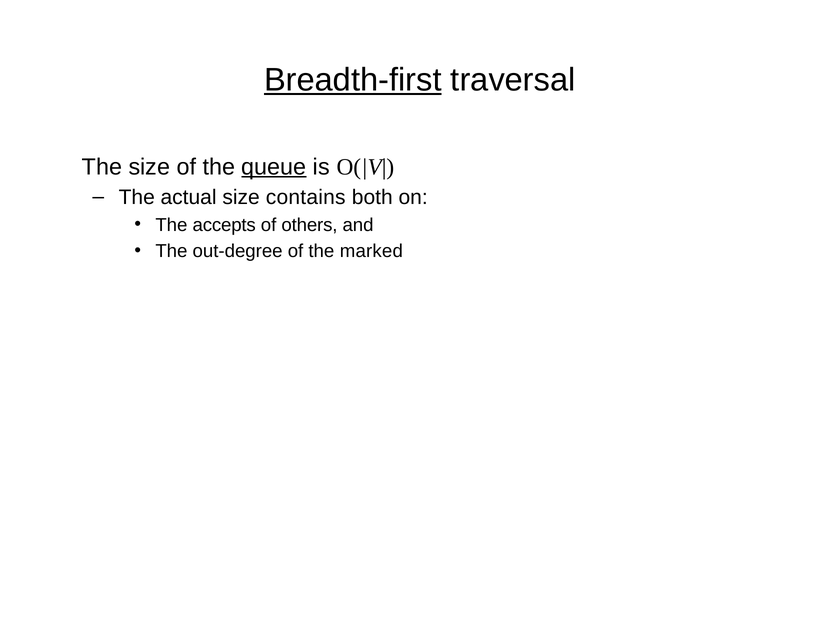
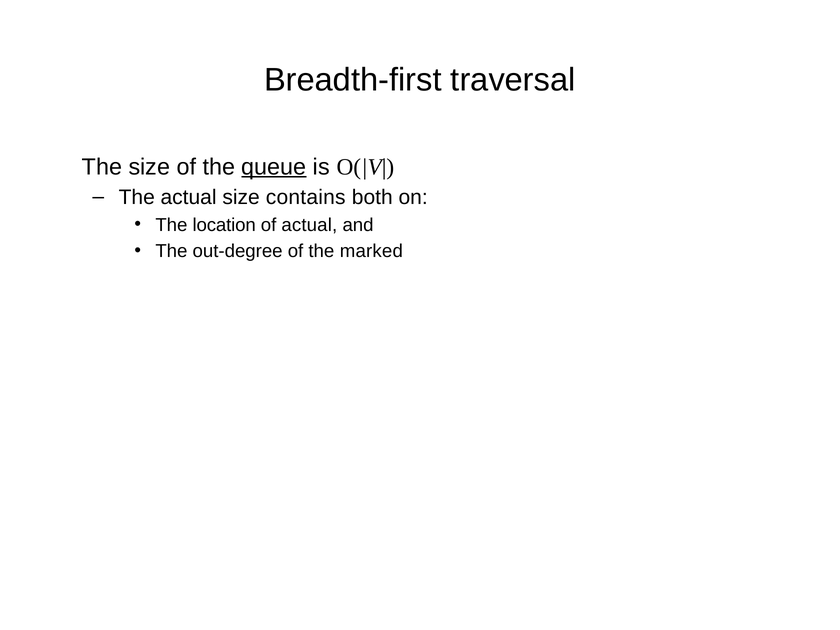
Breadth-first underline: present -> none
accepts: accepts -> location
of others: others -> actual
